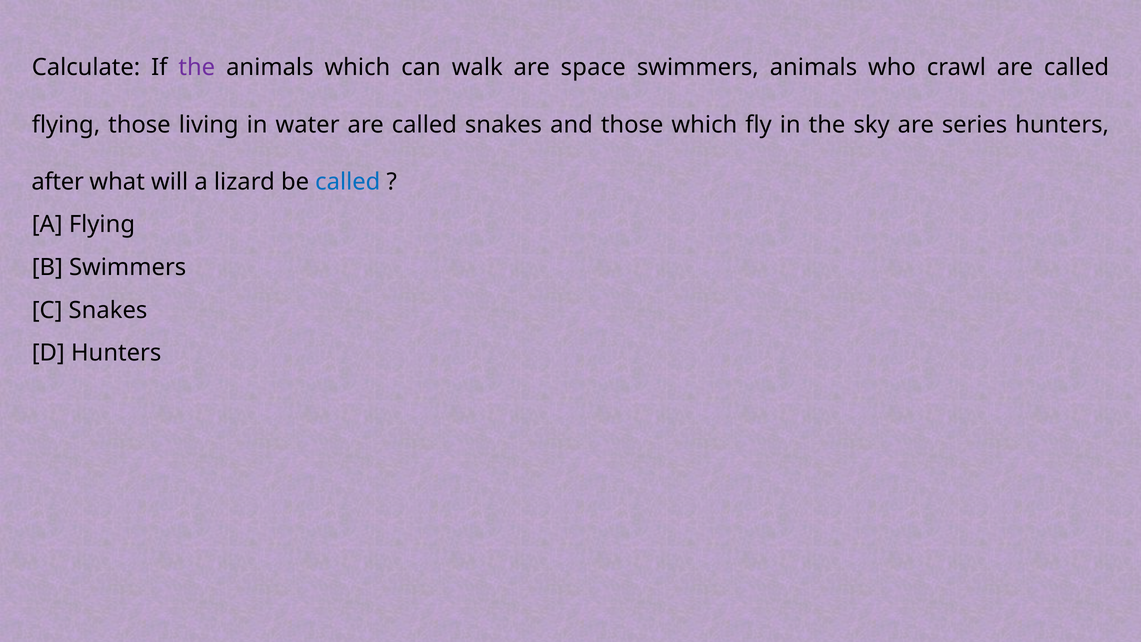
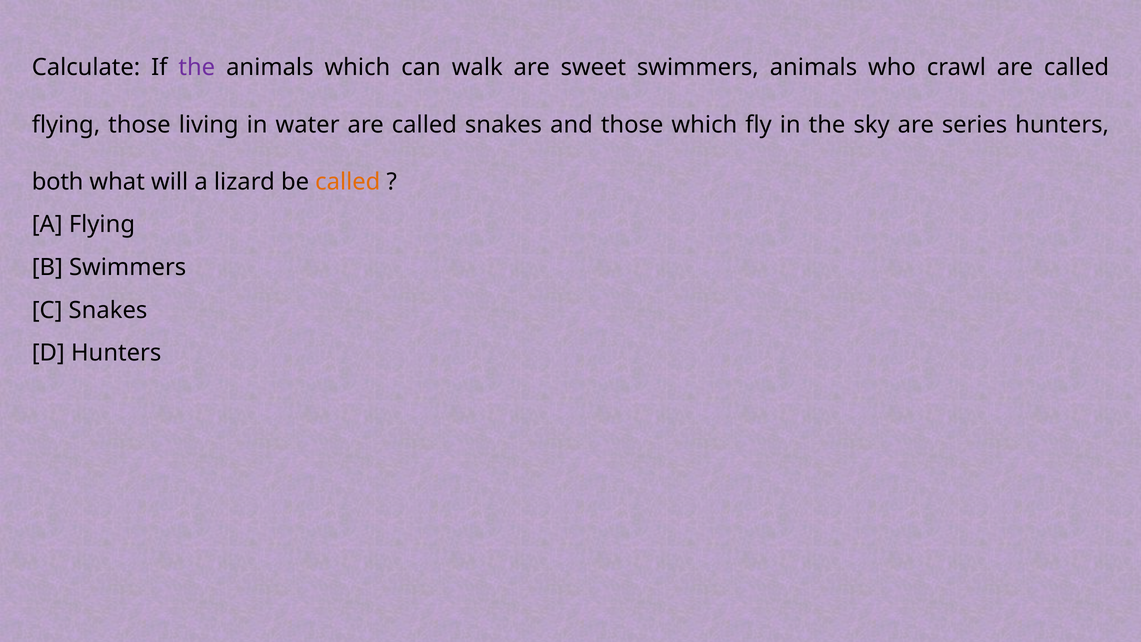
space: space -> sweet
after: after -> both
called at (348, 182) colour: blue -> orange
